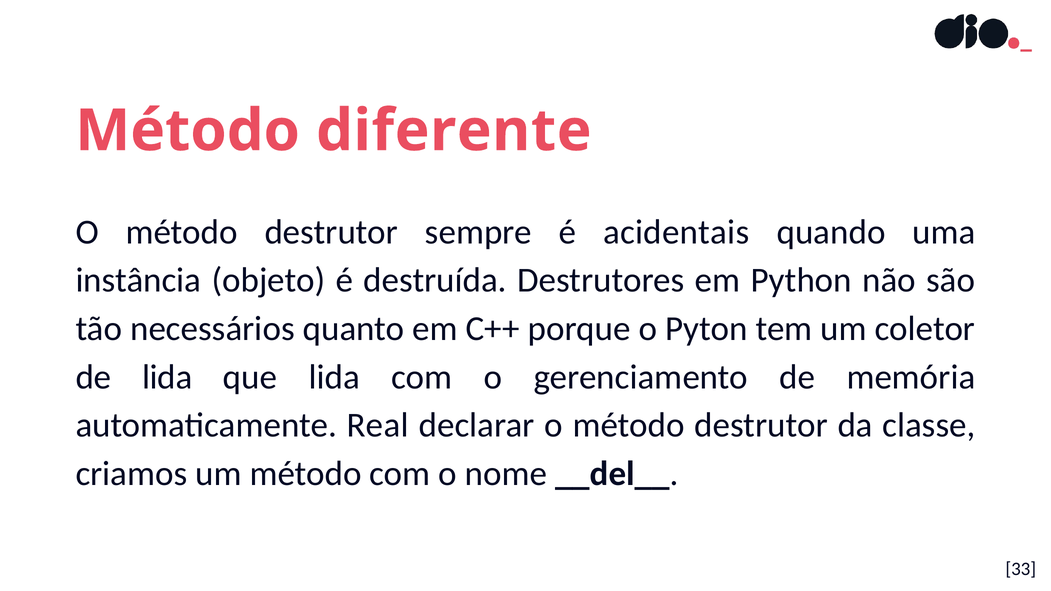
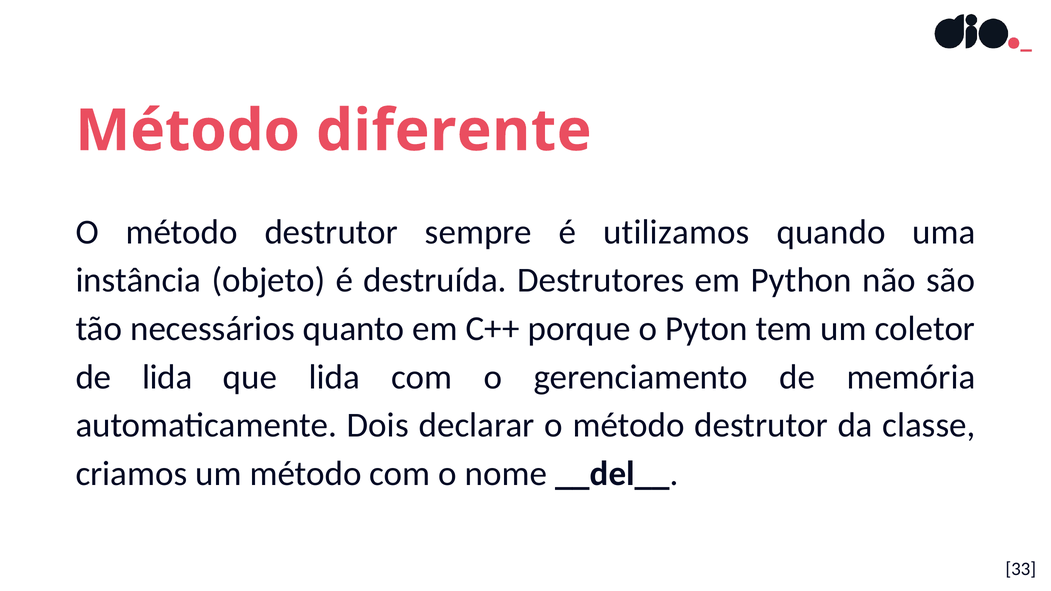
acidentais: acidentais -> utilizamos
Real: Real -> Dois
